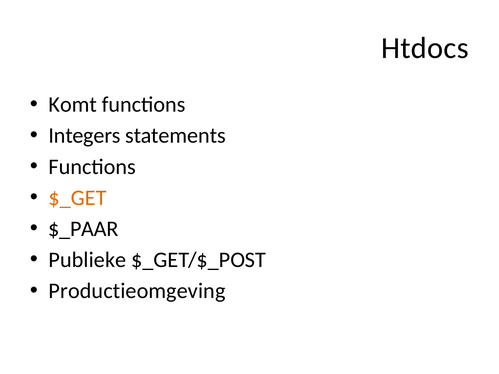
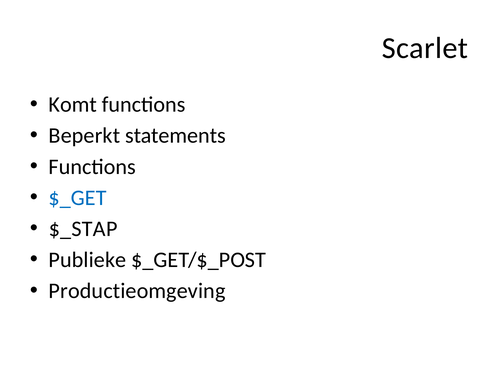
Htdocs: Htdocs -> Scarlet
Integers: Integers -> Beperkt
$_GET colour: orange -> blue
$_PAAR: $_PAAR -> $_STAP
